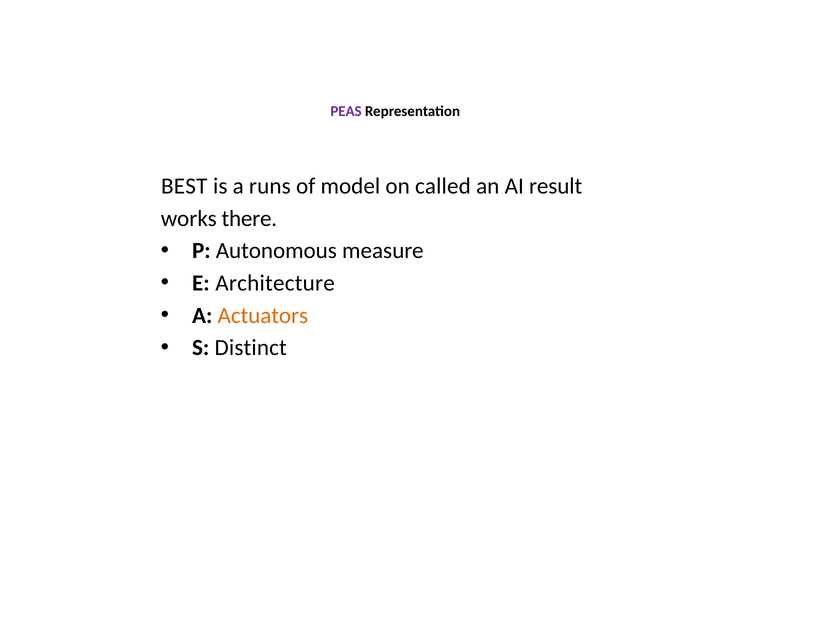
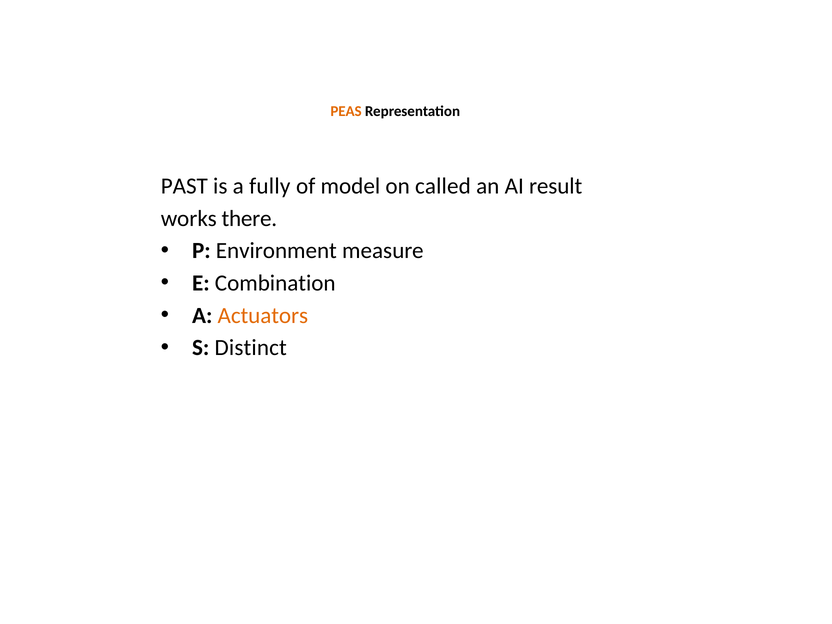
PEAS colour: purple -> orange
BEST: BEST -> PAST
runs: runs -> fully
Autonomous: Autonomous -> Environment
Architecture: Architecture -> Combination
